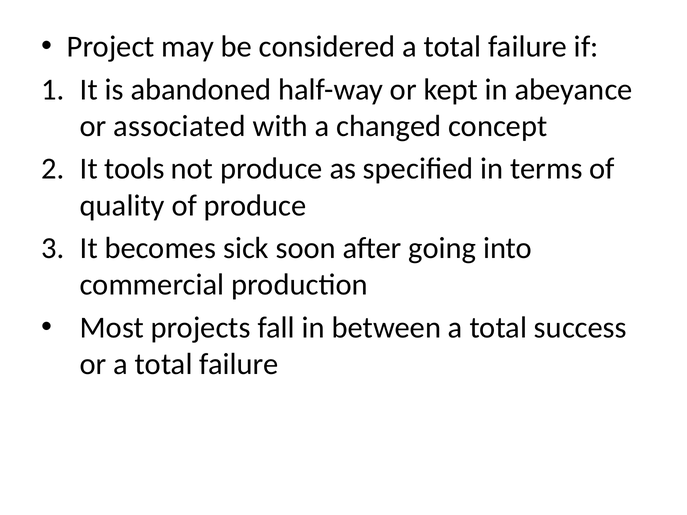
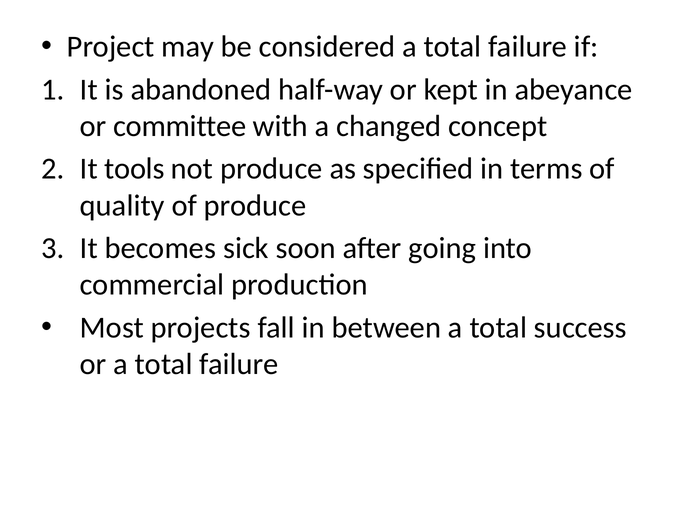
associated: associated -> committee
